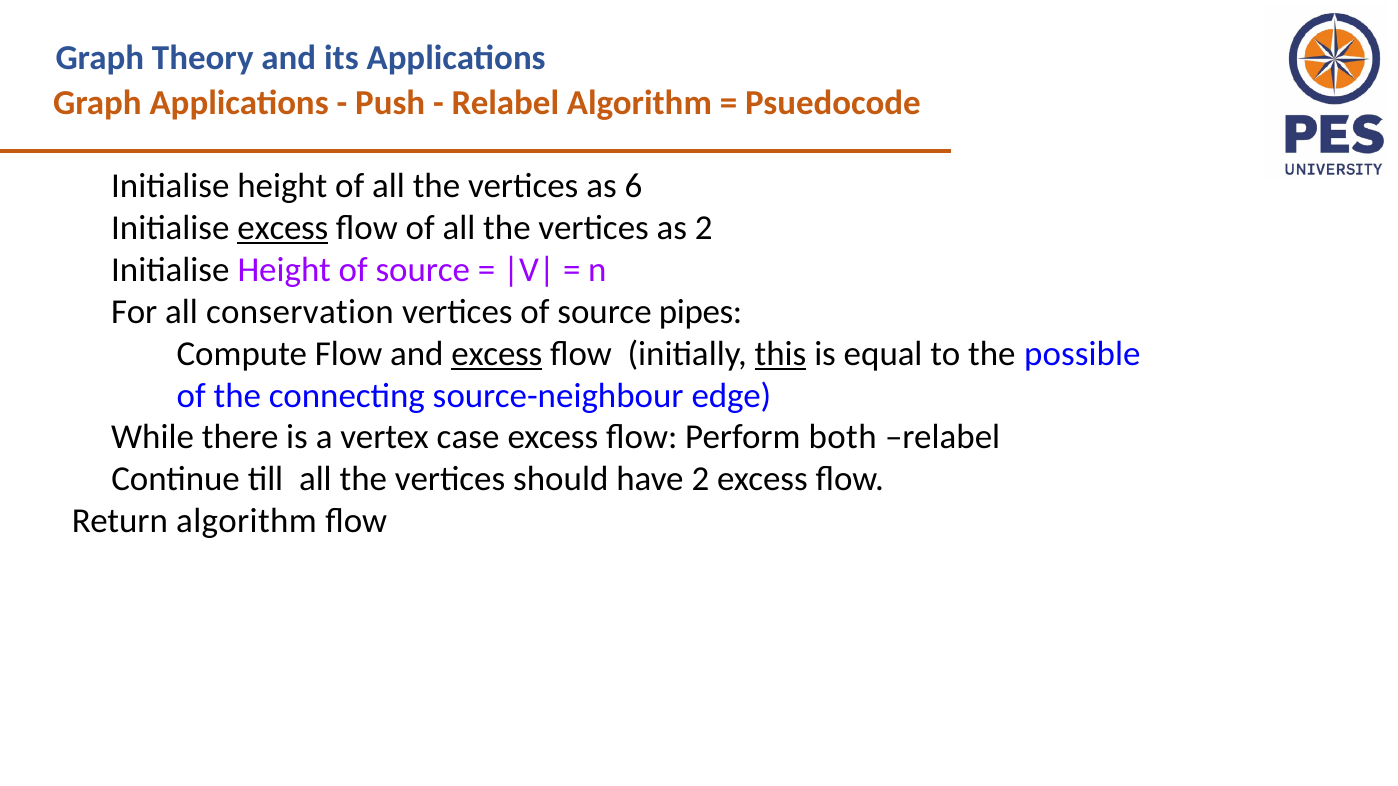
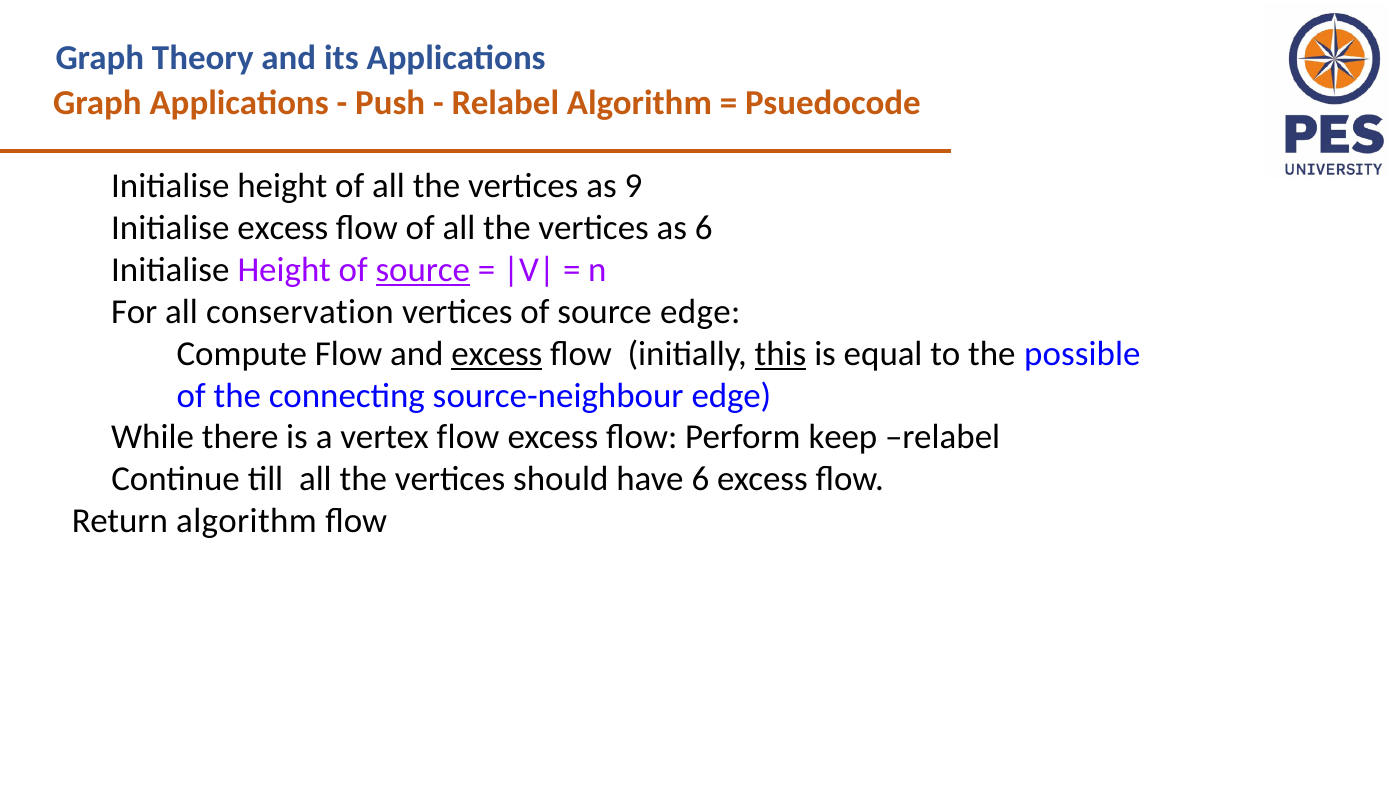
6: 6 -> 9
excess at (283, 228) underline: present -> none
as 2: 2 -> 6
source at (423, 270) underline: none -> present
source pipes: pipes -> edge
vertex case: case -> flow
both: both -> keep
have 2: 2 -> 6
